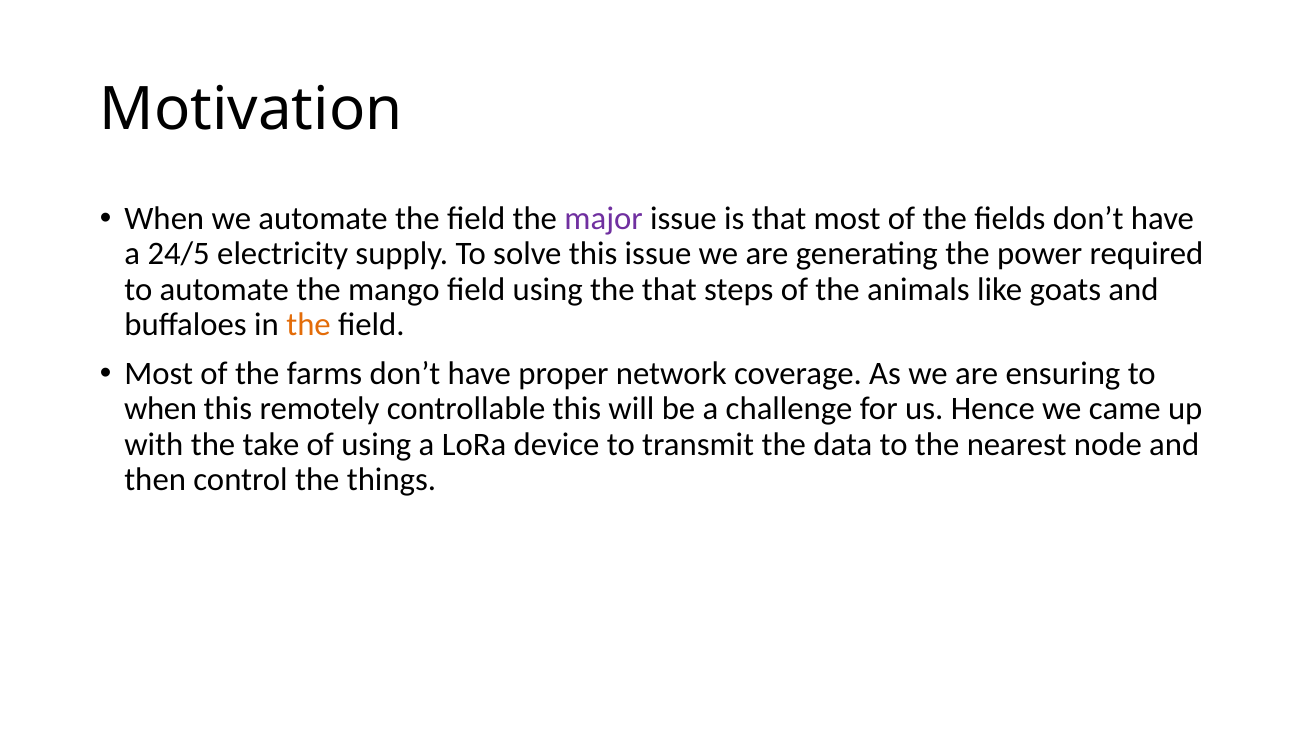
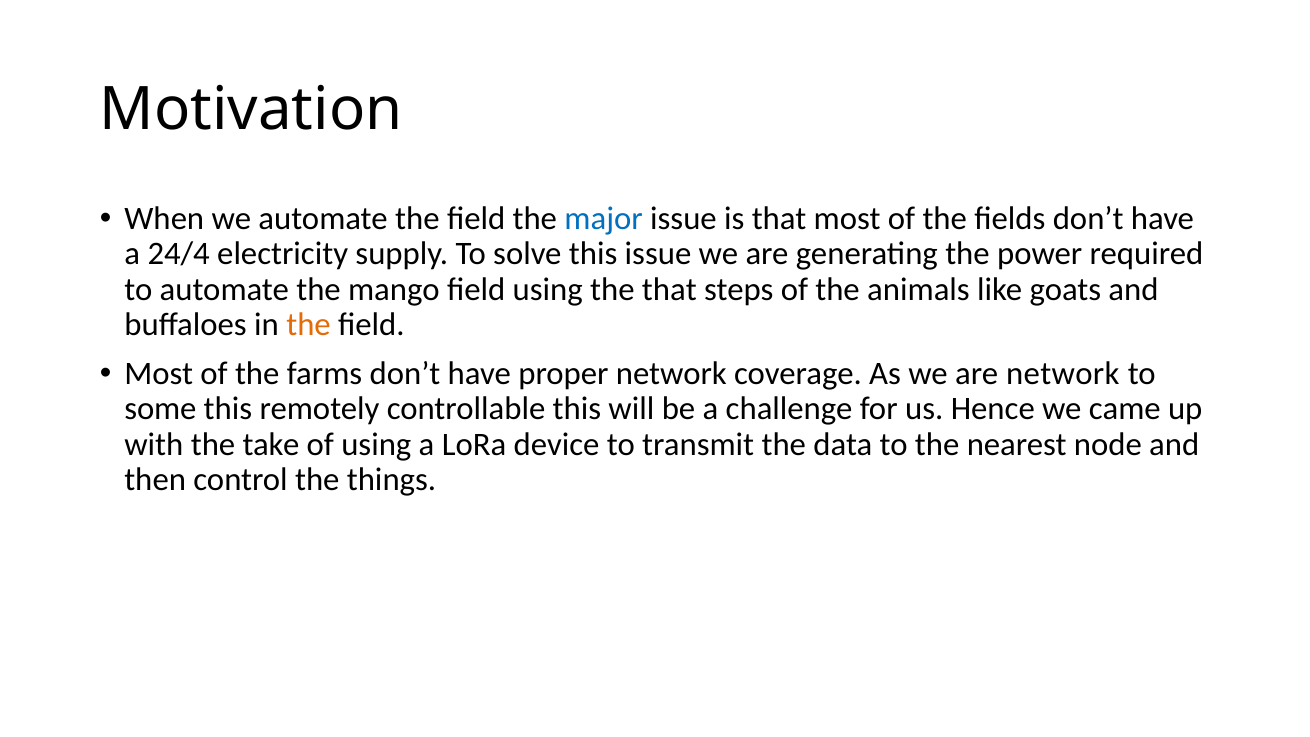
major colour: purple -> blue
24/5: 24/5 -> 24/4
are ensuring: ensuring -> network
when at (161, 409): when -> some
